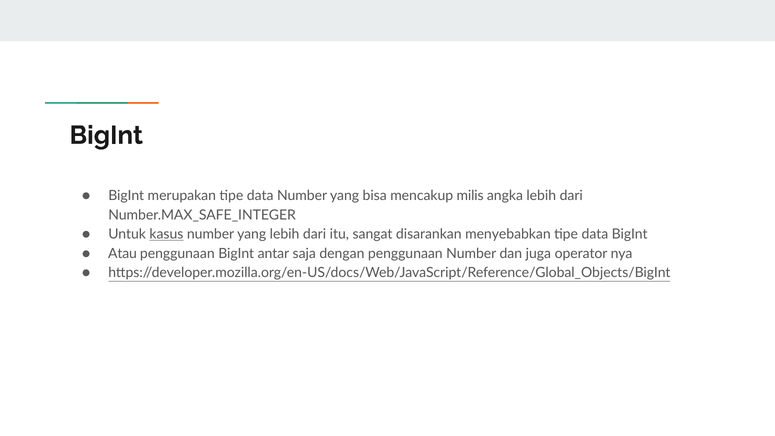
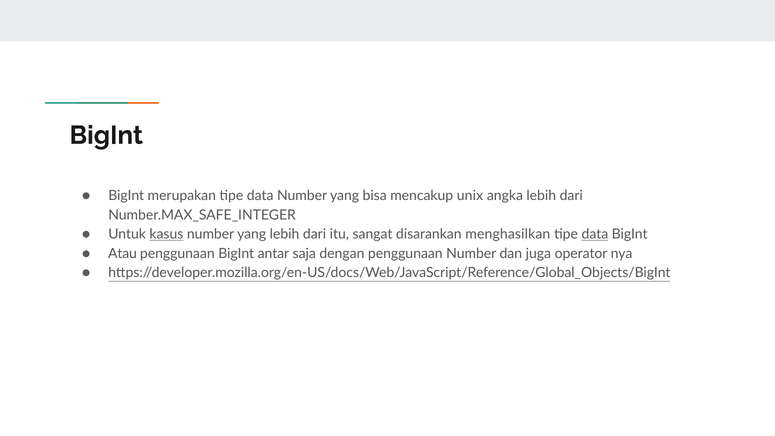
milis: milis -> unix
menyebabkan: menyebabkan -> menghasilkan
data at (595, 234) underline: none -> present
